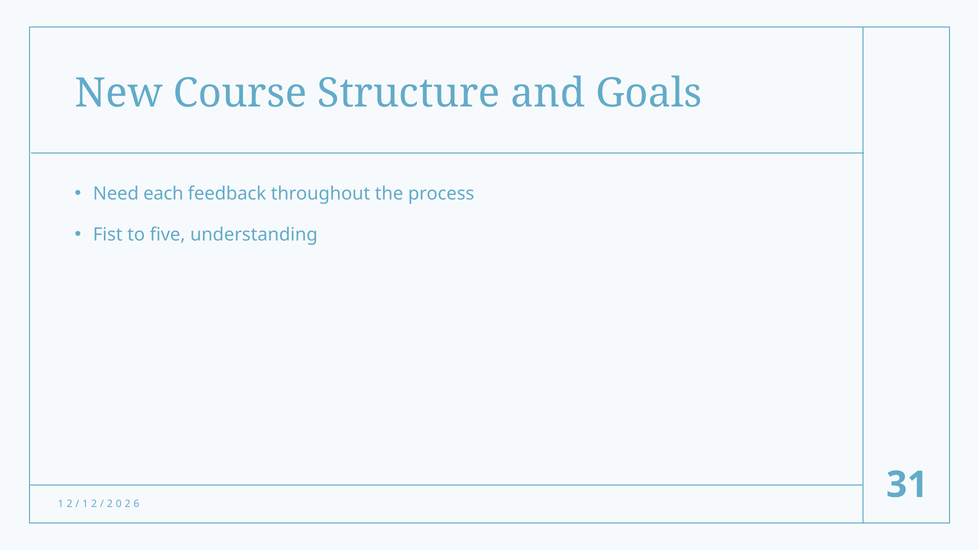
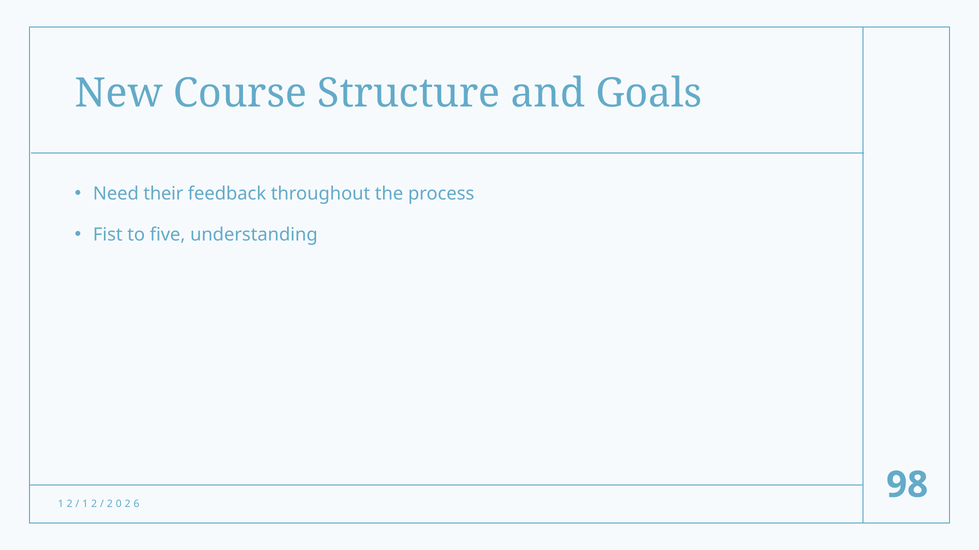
each: each -> their
31: 31 -> 98
